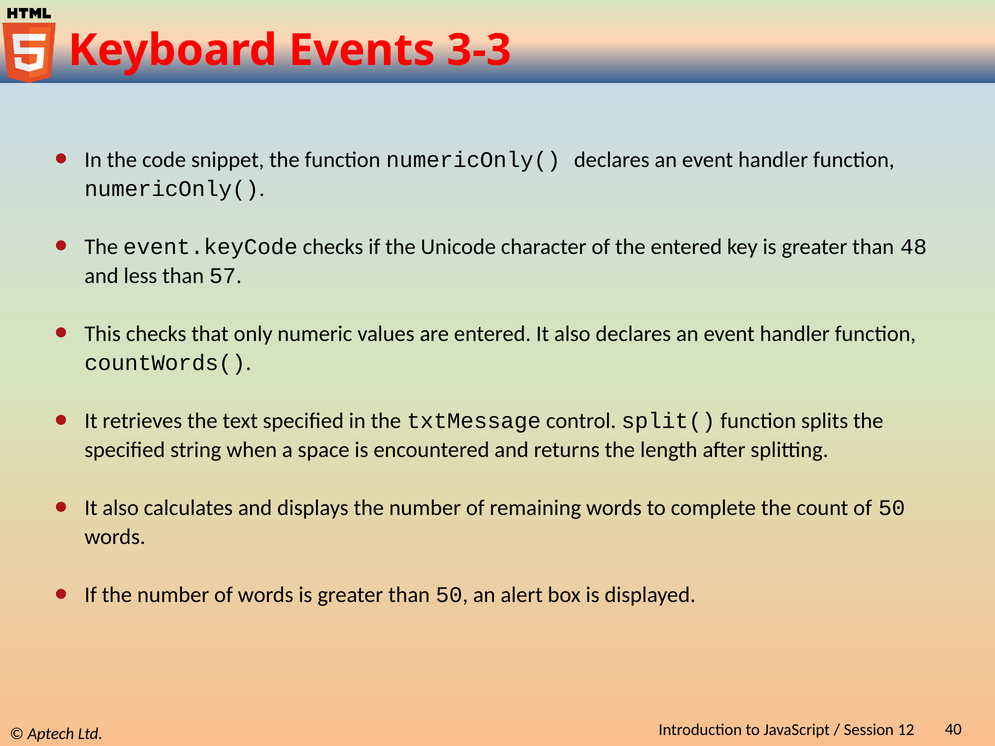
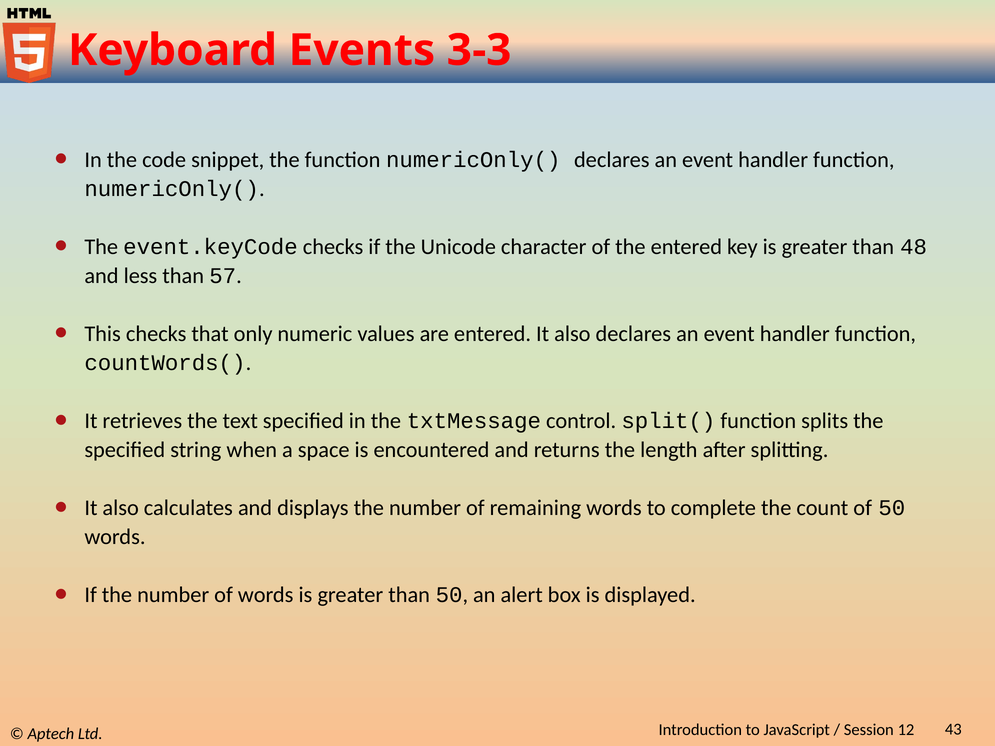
40: 40 -> 43
